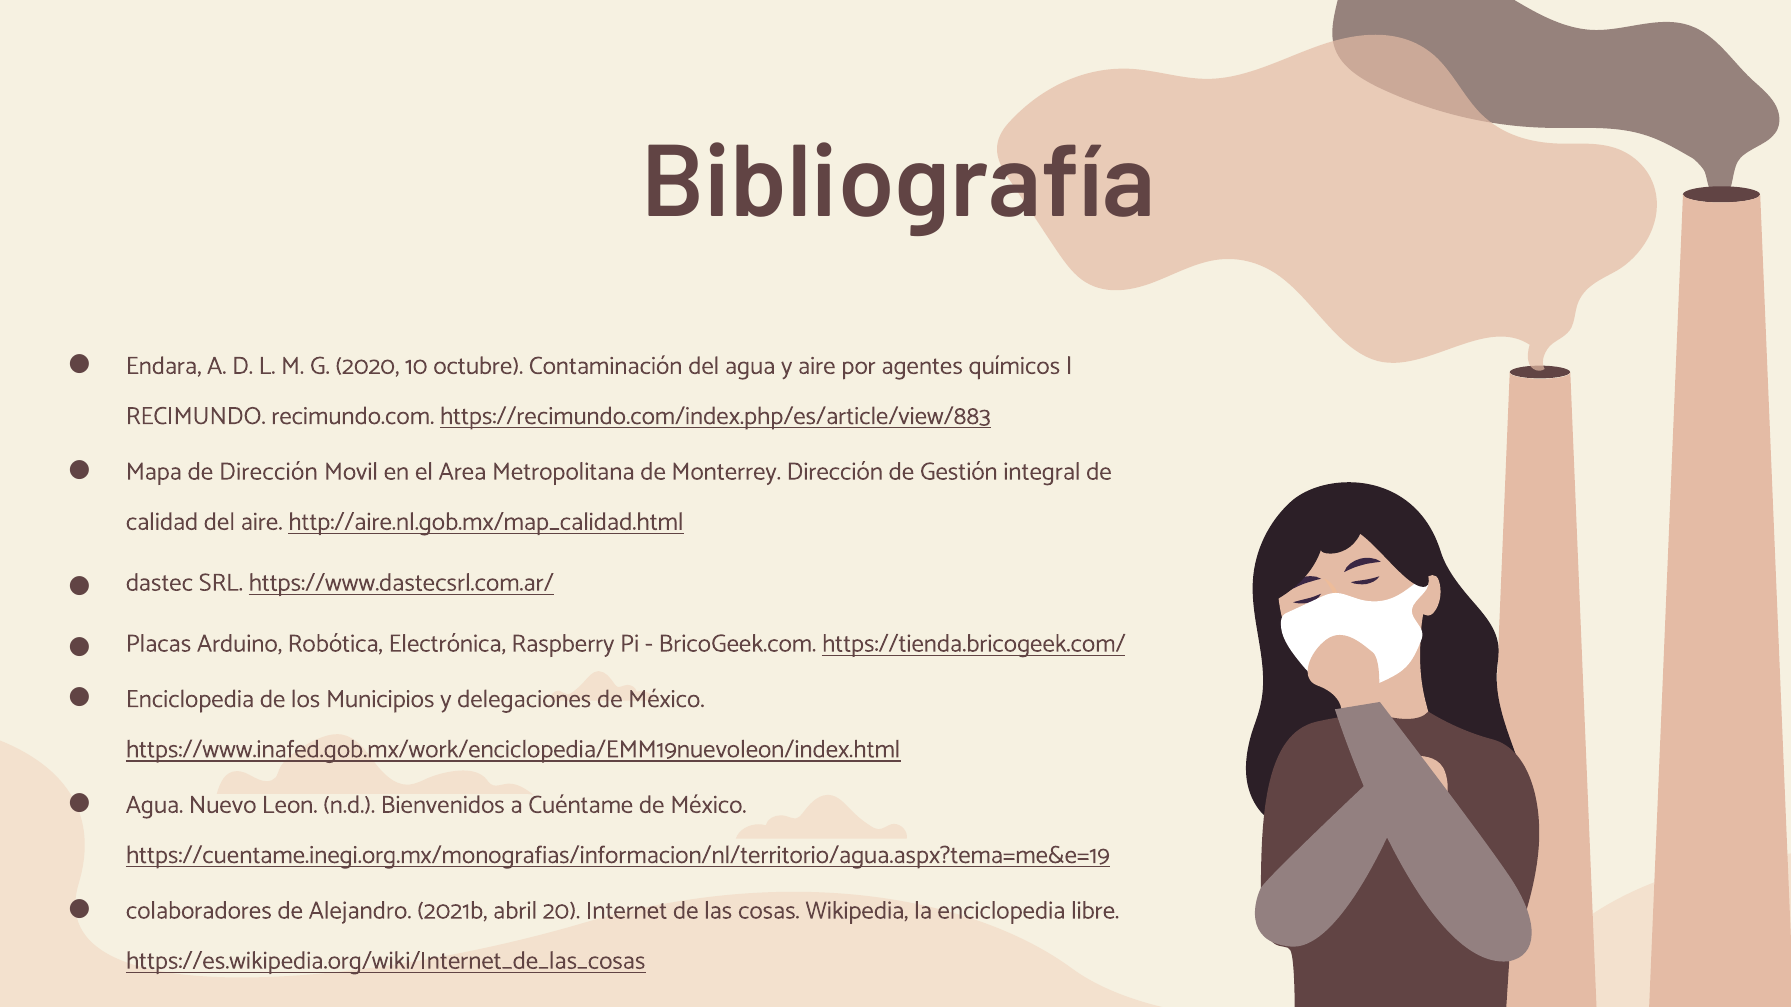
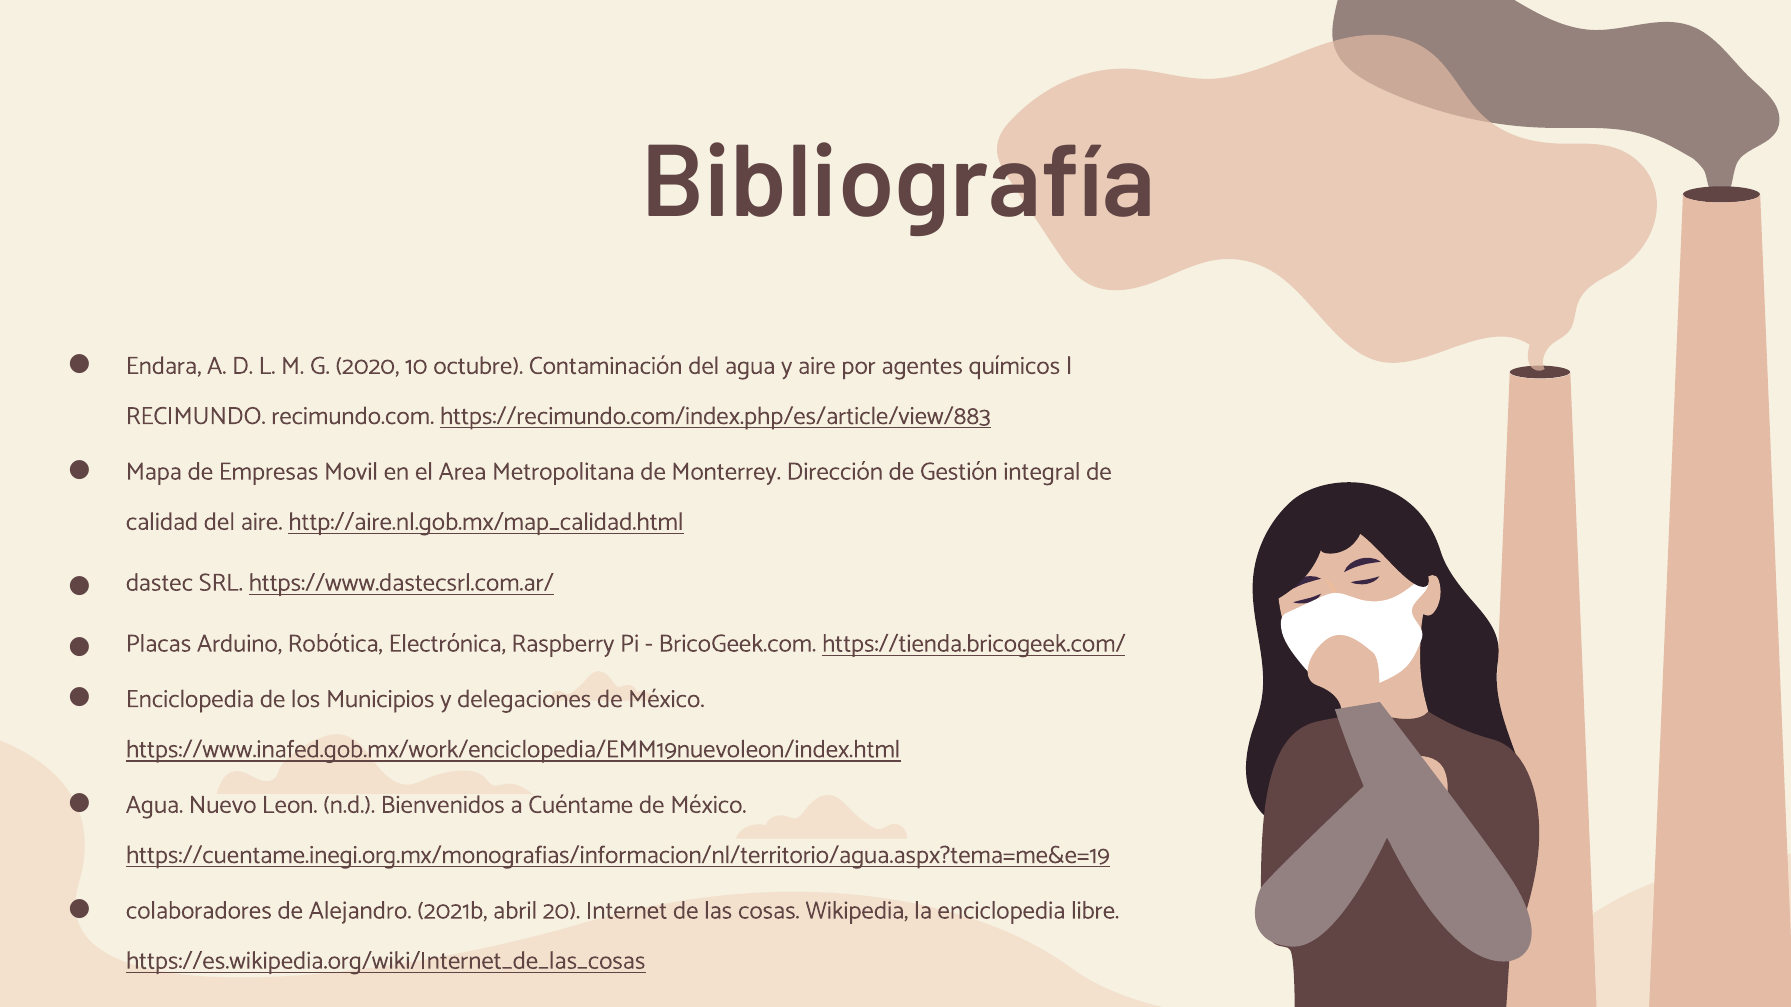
de Dirección: Dirección -> Empresas
